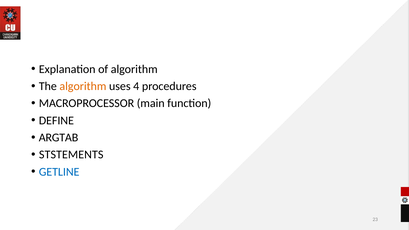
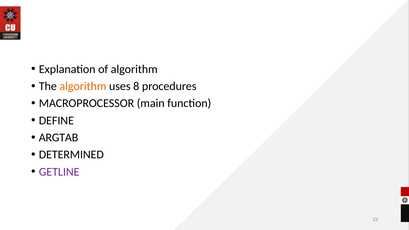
4: 4 -> 8
STSTEMENTS: STSTEMENTS -> DETERMINED
GETLINE colour: blue -> purple
